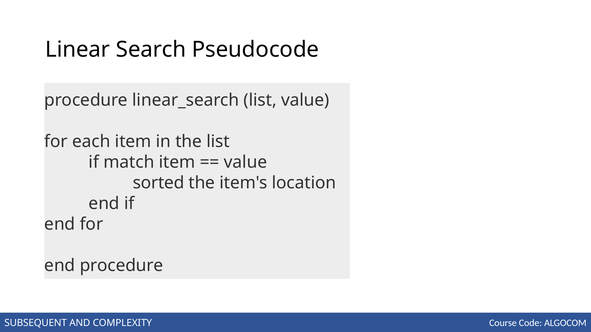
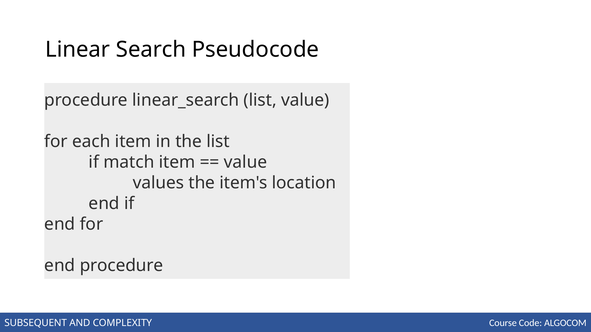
sorted: sorted -> values
